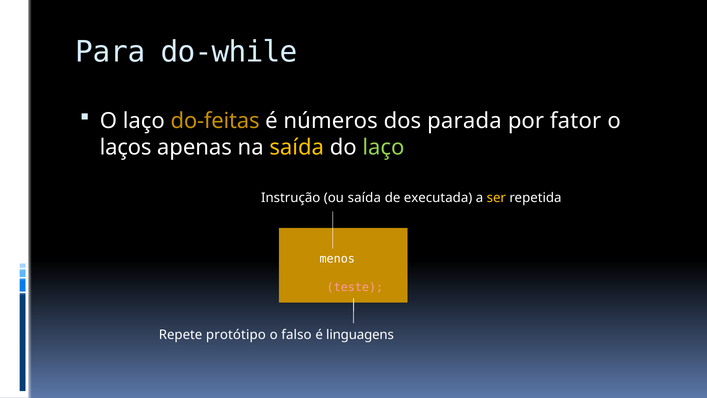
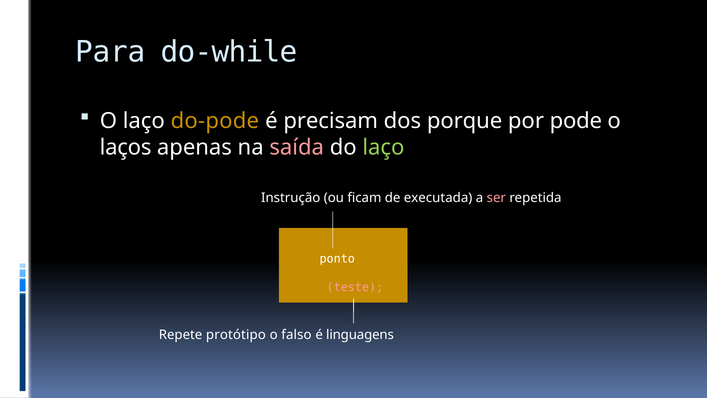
do-feitas: do-feitas -> do-pode
números: números -> precisam
parada: parada -> porque
fator: fator -> pode
saída at (297, 147) colour: yellow -> pink
ou saída: saída -> ficam
ser colour: yellow -> pink
menos: menos -> ponto
